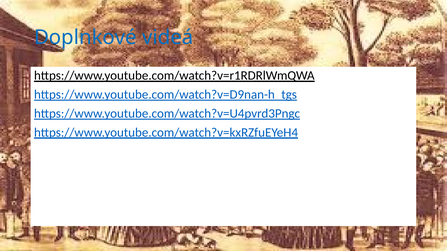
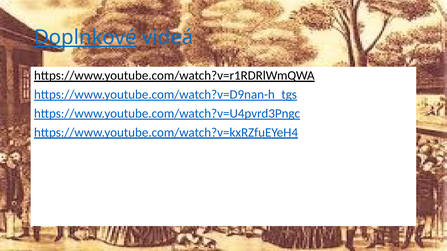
Doplnkové underline: none -> present
